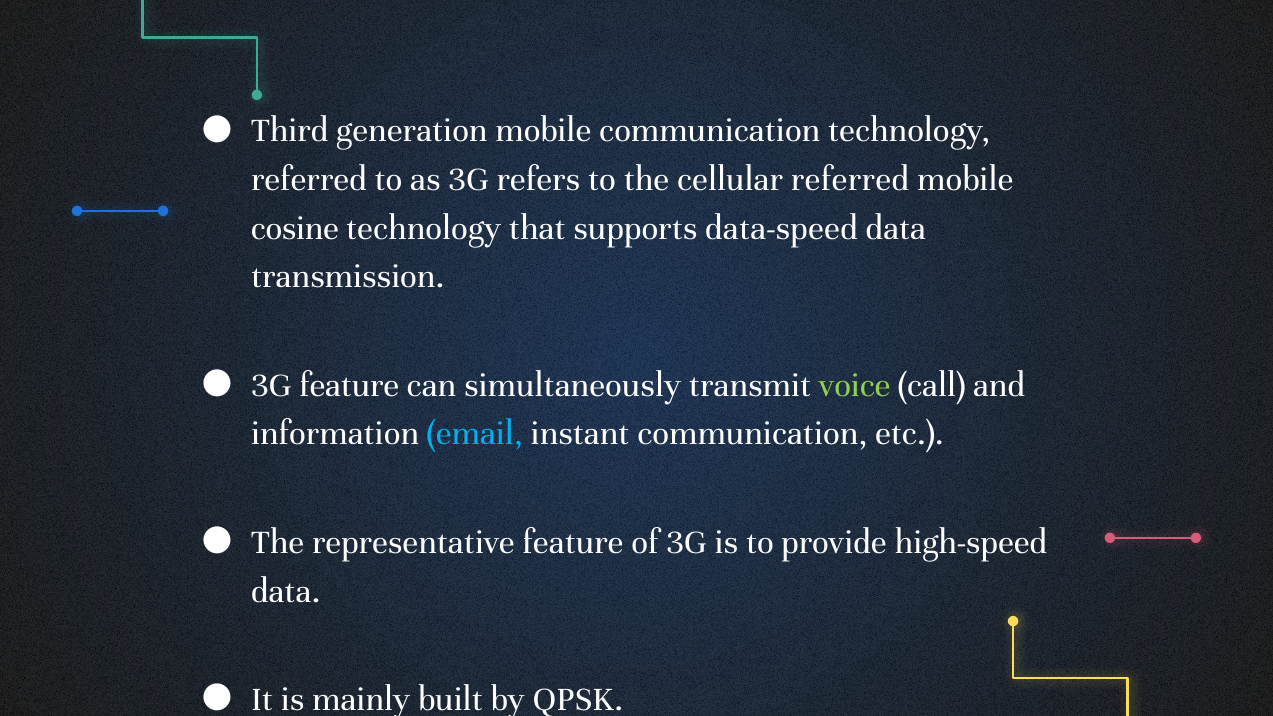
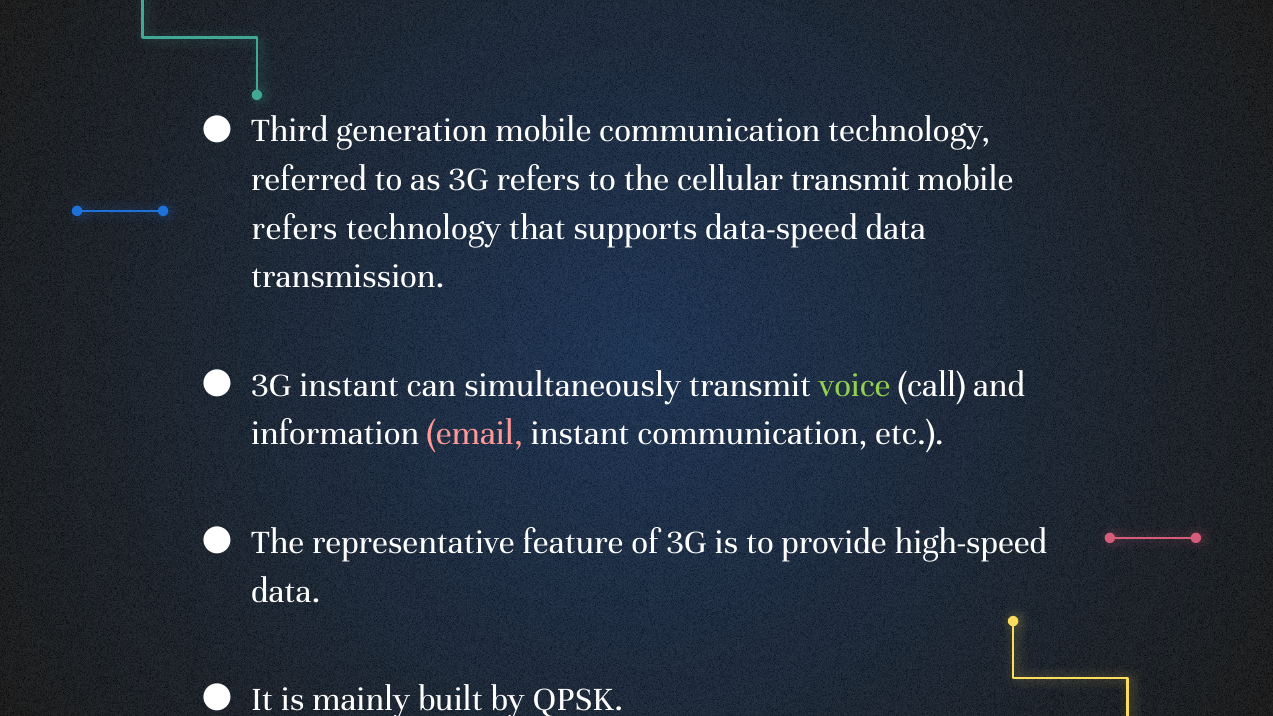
cellular referred: referred -> transmit
cosine at (295, 227): cosine -> refers
3G feature: feature -> instant
email colour: light blue -> pink
